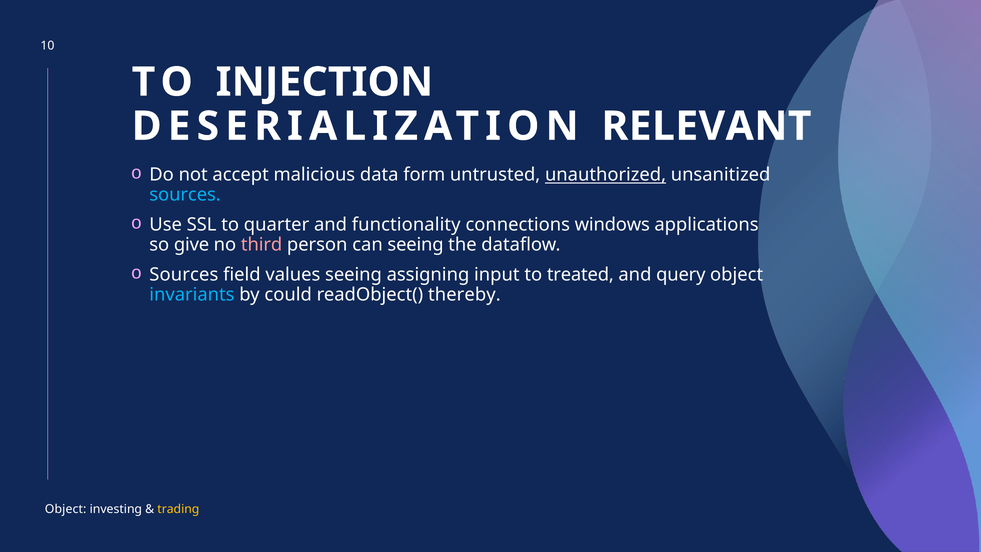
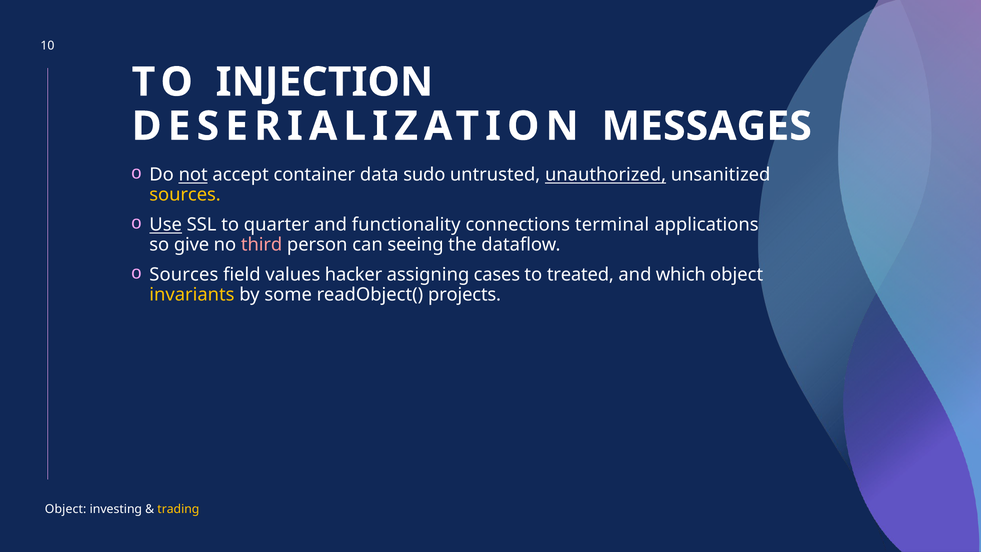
RELEVANT: RELEVANT -> MESSAGES
not underline: none -> present
malicious: malicious -> container
form: form -> sudo
sources at (185, 195) colour: light blue -> yellow
Use underline: none -> present
windows: windows -> terminal
values seeing: seeing -> hacker
input: input -> cases
query: query -> which
invariants colour: light blue -> yellow
could: could -> some
thereby: thereby -> projects
